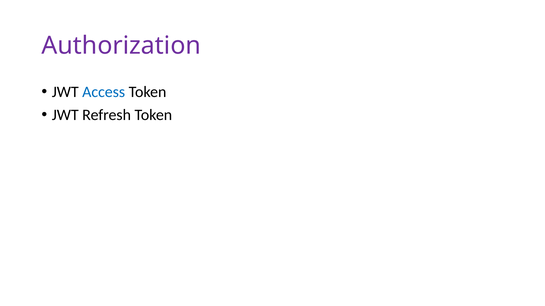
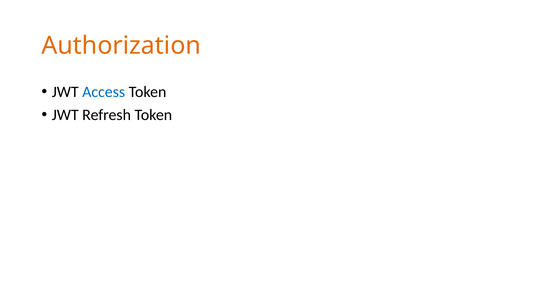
Authorization colour: purple -> orange
